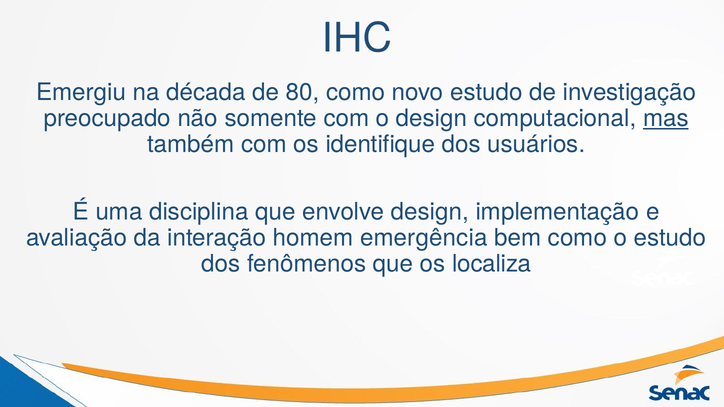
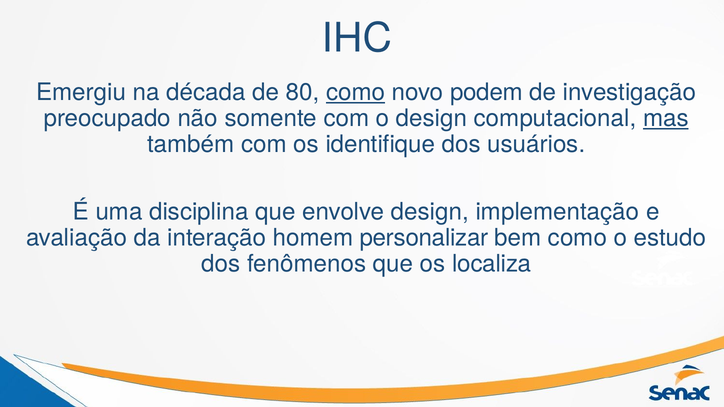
como at (356, 92) underline: none -> present
novo estudo: estudo -> podem
emergência: emergência -> personalizar
